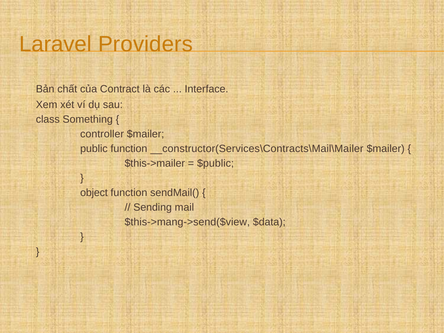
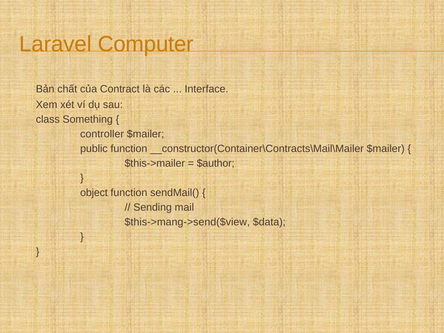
Providers: Providers -> Computer
__constructor(Services\Contracts\Mail\Mailer: __constructor(Services\Contracts\Mail\Mailer -> __constructor(Container\Contracts\Mail\Mailer
$public: $public -> $author
